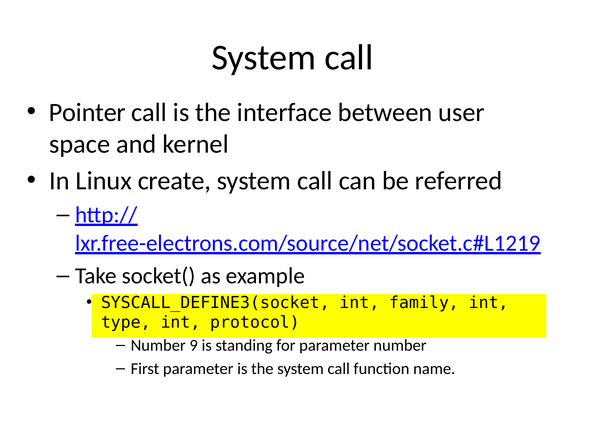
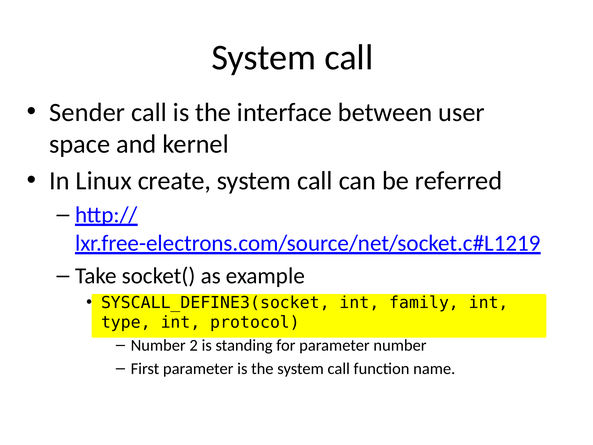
Pointer: Pointer -> Sender
9: 9 -> 2
